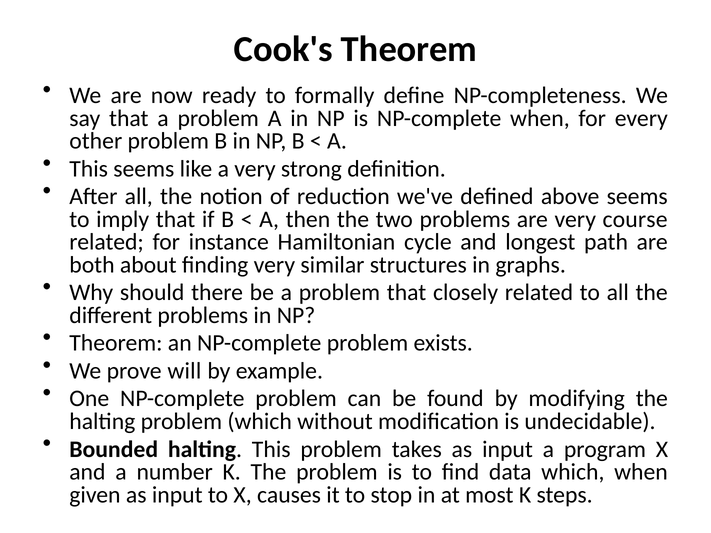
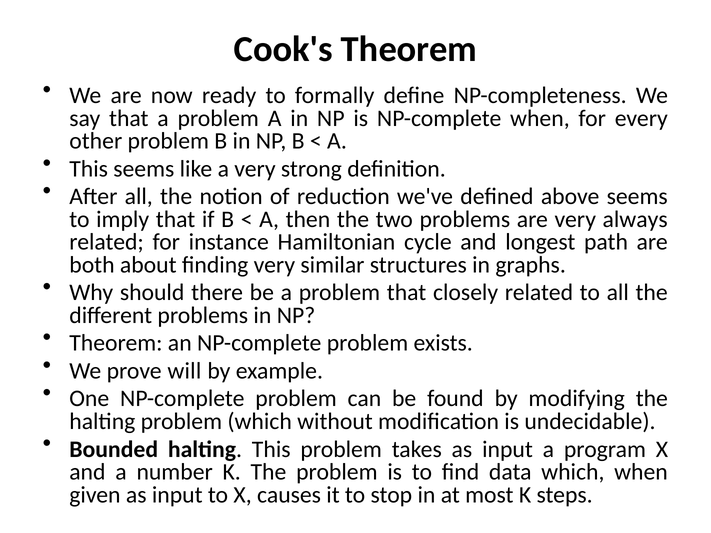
course: course -> always
